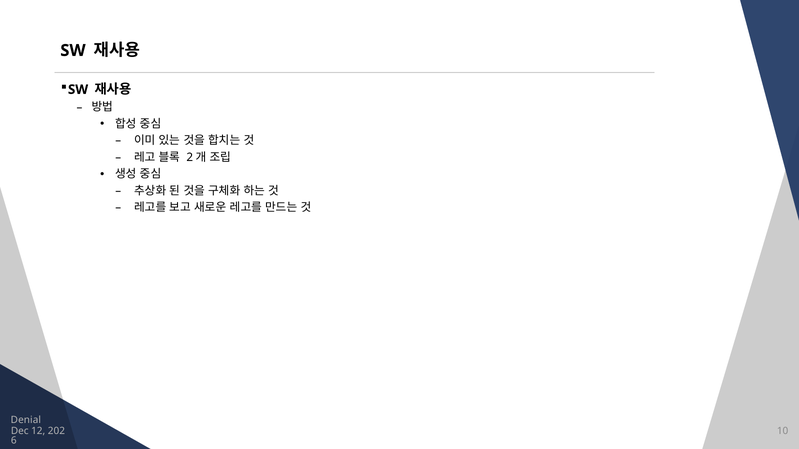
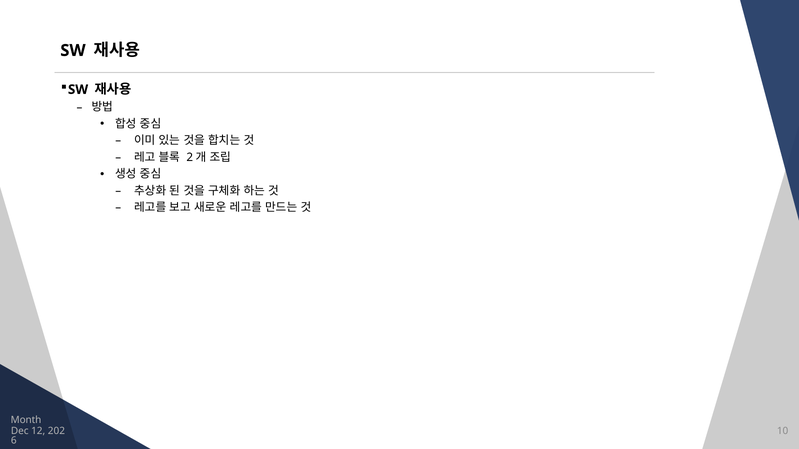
Denial: Denial -> Month
